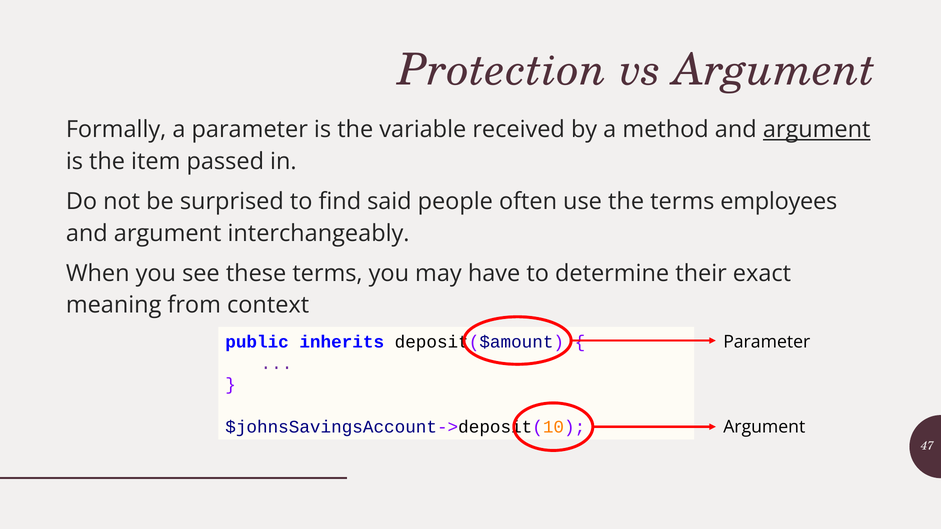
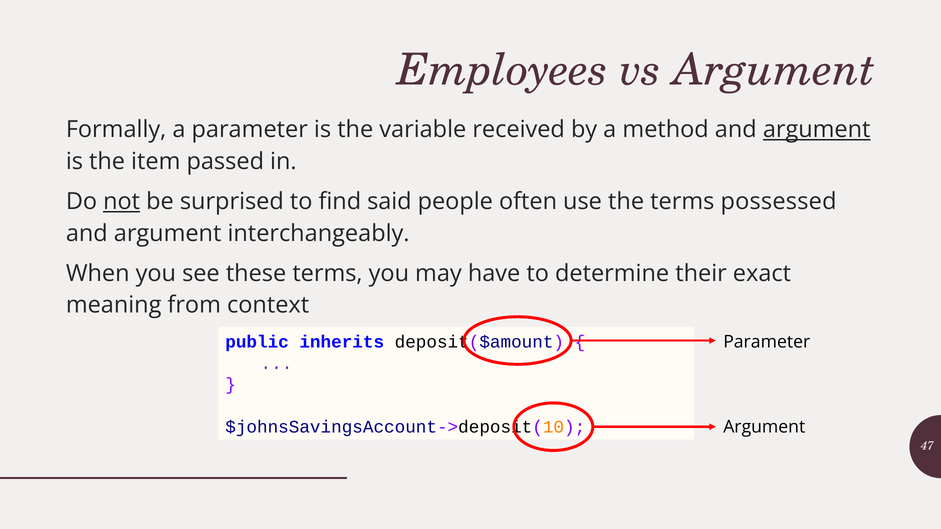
Protection: Protection -> Employees
not underline: none -> present
employees: employees -> possessed
